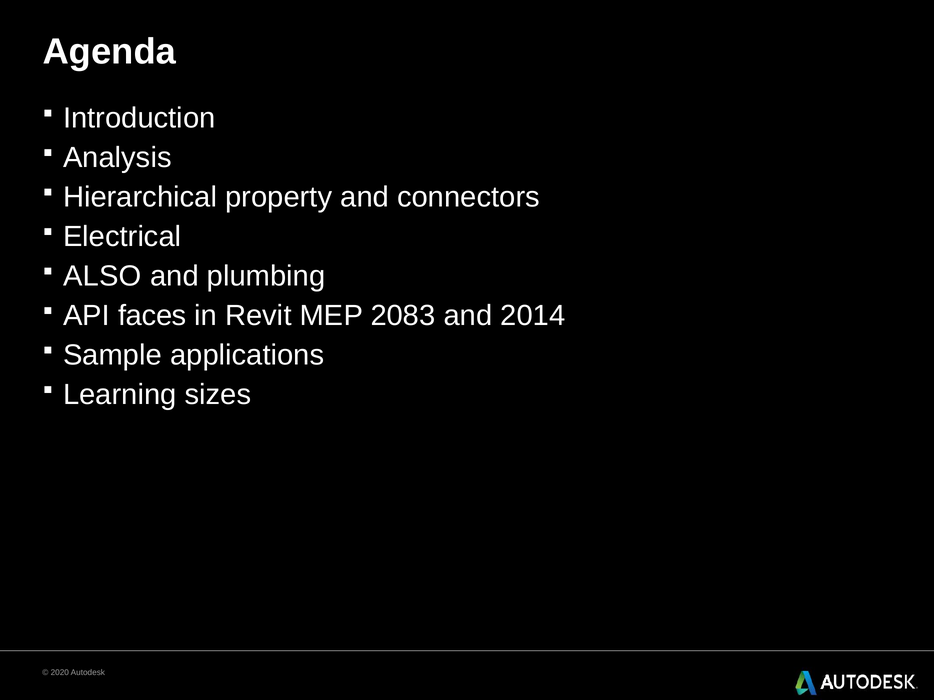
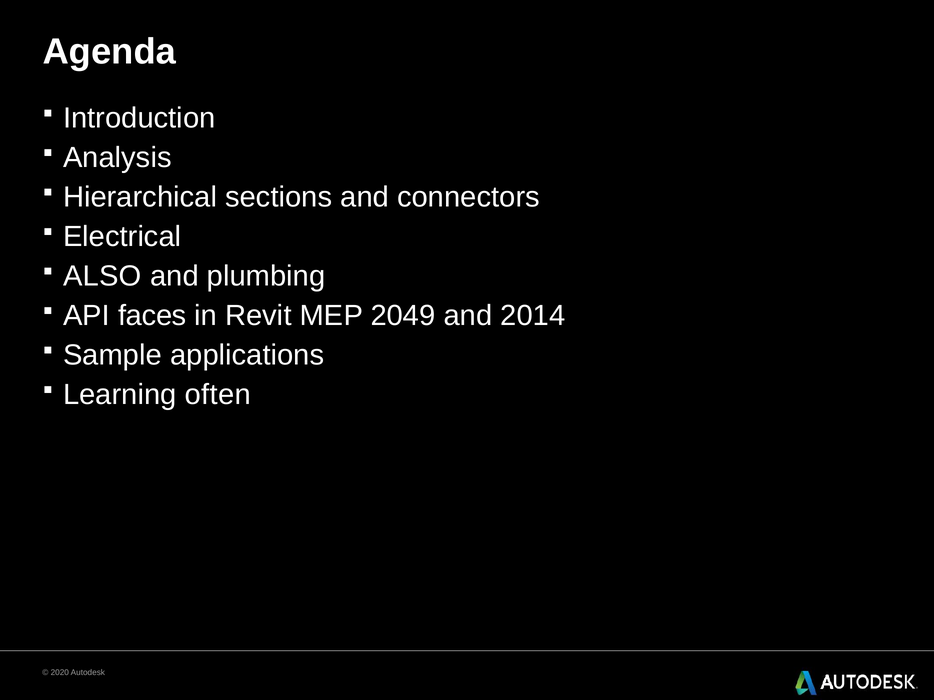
property: property -> sections
2083: 2083 -> 2049
sizes: sizes -> often
